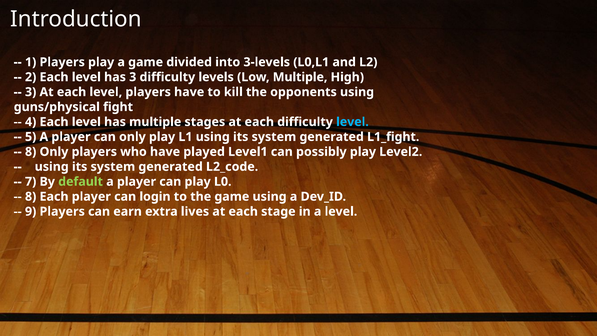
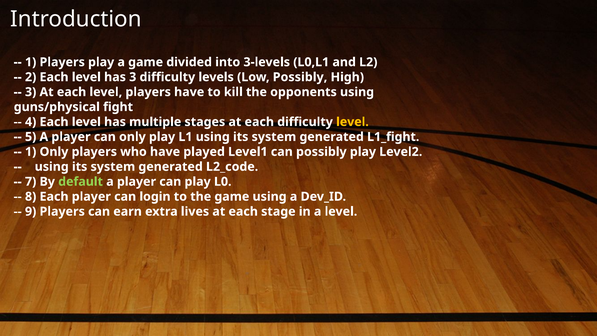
Low Multiple: Multiple -> Possibly
level at (352, 122) colour: light blue -> yellow
8 at (31, 152): 8 -> 1
